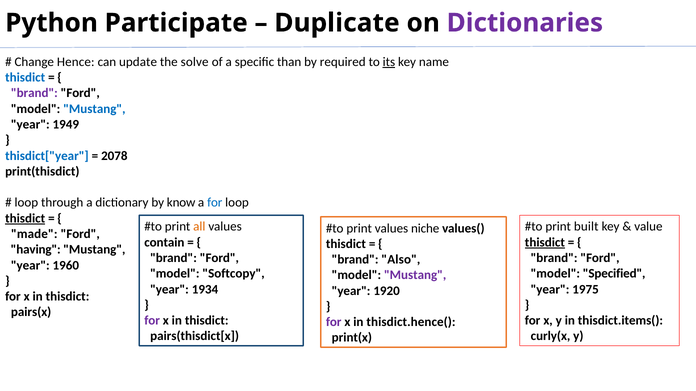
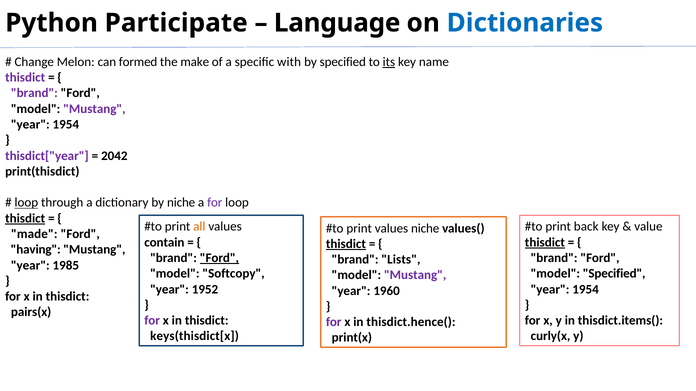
Duplicate: Duplicate -> Language
Dictionaries colour: purple -> blue
Hence: Hence -> Melon
update: update -> formed
solve: solve -> make
than: than -> with
by required: required -> specified
thisdict at (25, 78) colour: blue -> purple
Mustang at (94, 109) colour: blue -> purple
1949 at (66, 125): 1949 -> 1954
thisdict["year colour: blue -> purple
2078: 2078 -> 2042
loop at (26, 203) underline: none -> present
by know: know -> niche
for at (215, 203) colour: blue -> purple
built: built -> back
thisdict at (346, 244) underline: none -> present
Ford at (219, 258) underline: none -> present
Also: Also -> Lists
1960: 1960 -> 1985
1934: 1934 -> 1952
1975 at (586, 290): 1975 -> 1954
1920: 1920 -> 1960
pairs(thisdict[x: pairs(thisdict[x -> keys(thisdict[x
